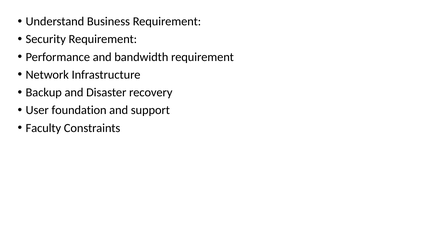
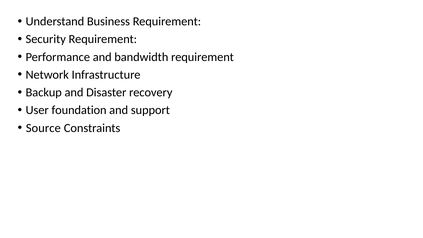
Faculty: Faculty -> Source
